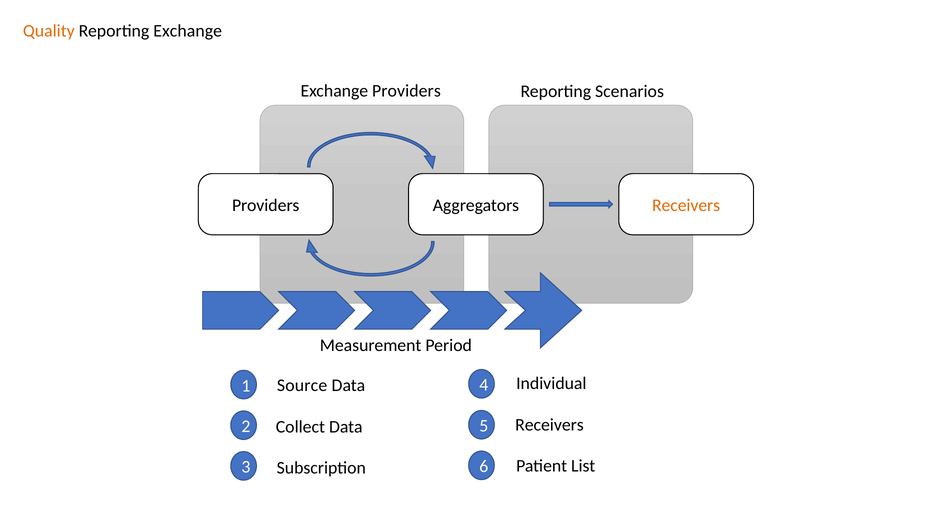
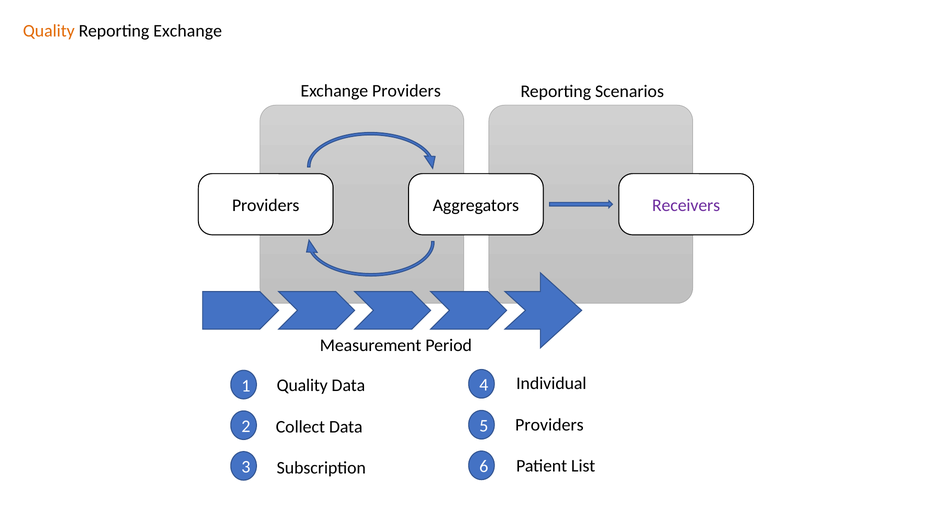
Receivers at (686, 206) colour: orange -> purple
Source at (302, 386): Source -> Quality
Receivers at (549, 425): Receivers -> Providers
